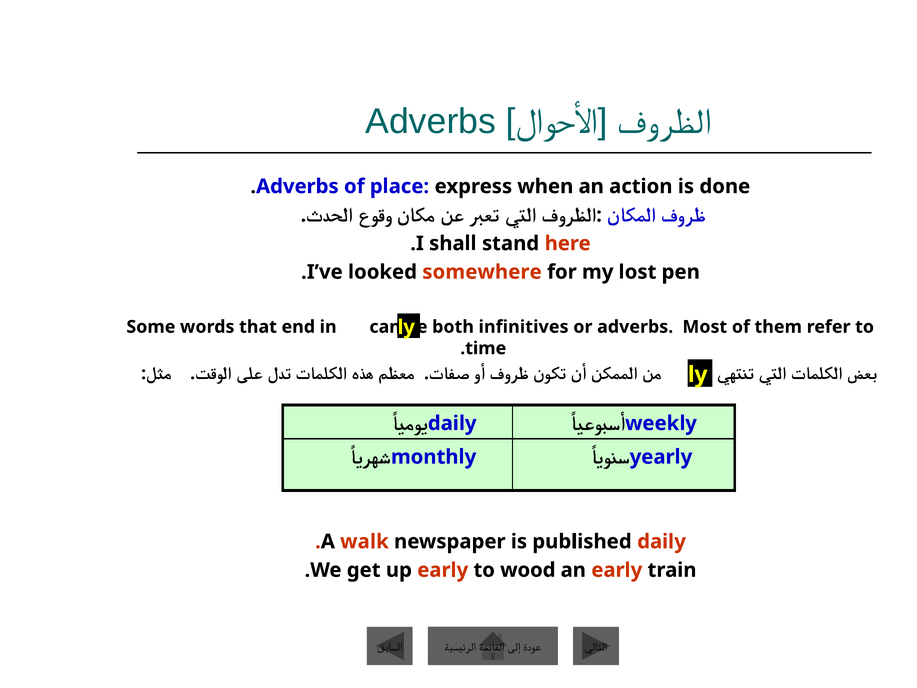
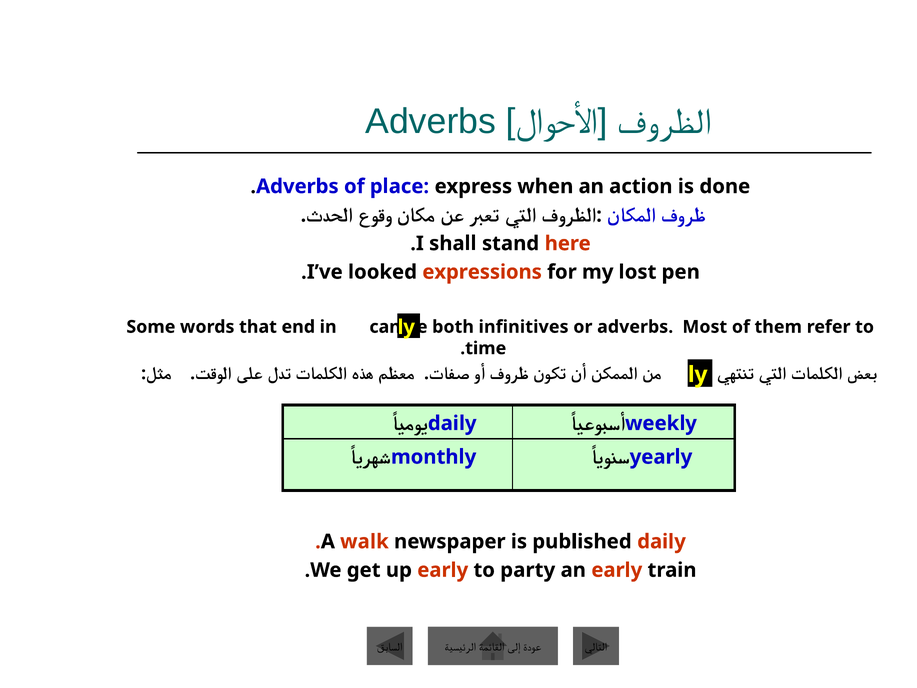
somewhere: somewhere -> expressions
wood: wood -> party
